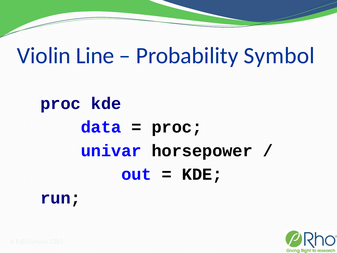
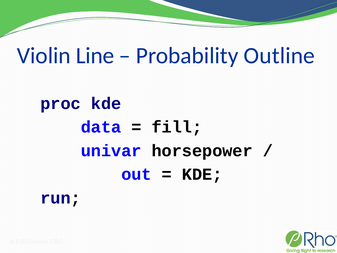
Symbol: Symbol -> Outline
proc at (177, 127): proc -> fill
